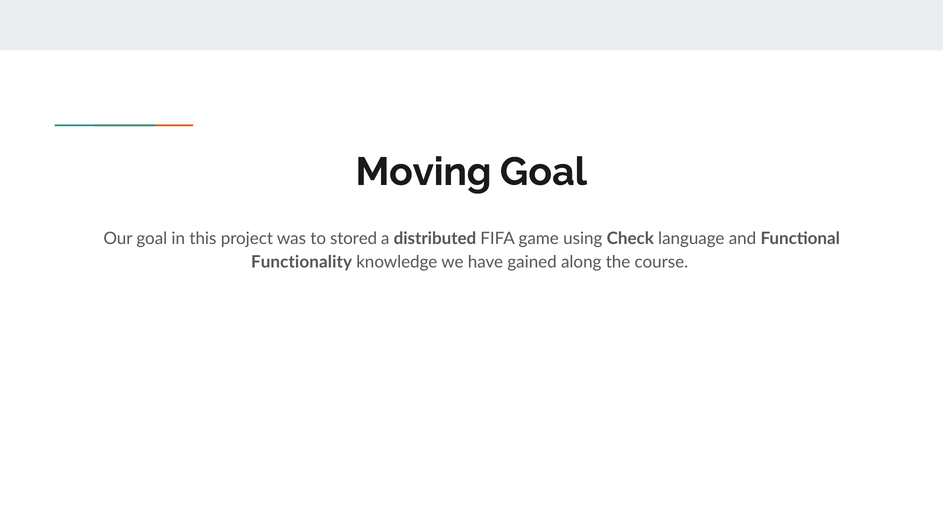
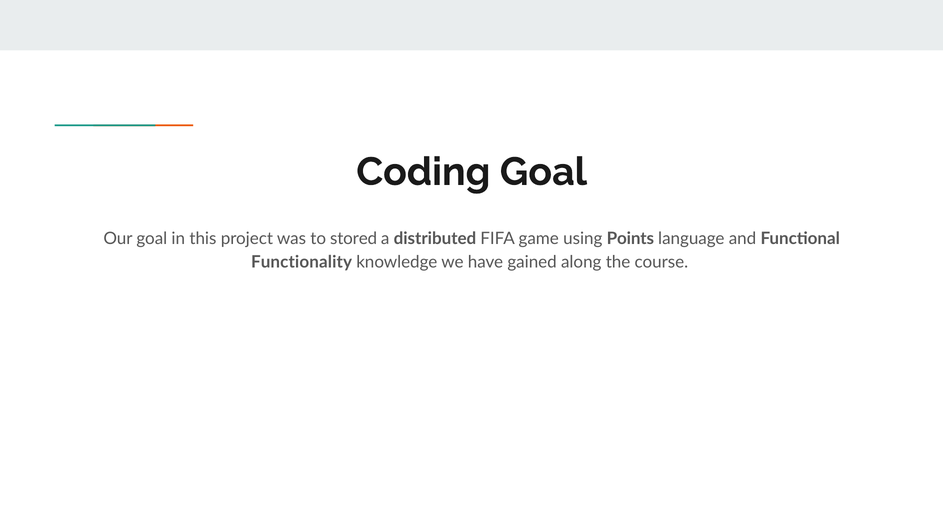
Moving: Moving -> Coding
Check: Check -> Points
